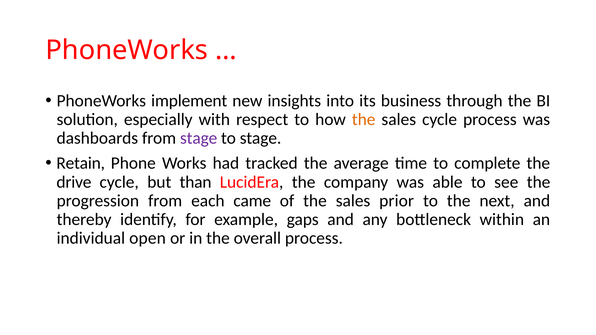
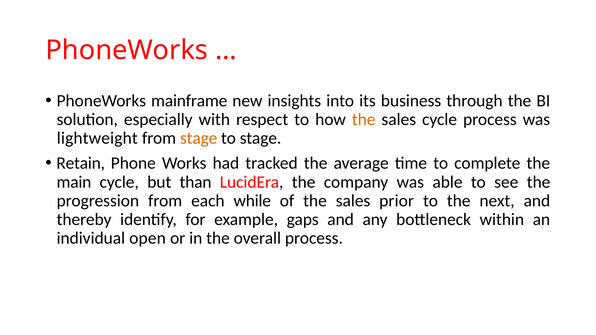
implement: implement -> mainframe
dashboards: dashboards -> lightweight
stage at (199, 138) colour: purple -> orange
drive: drive -> main
came: came -> while
